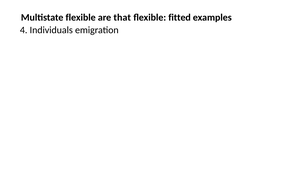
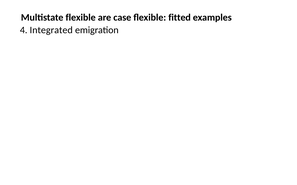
that: that -> case
Individuals: Individuals -> Integrated
